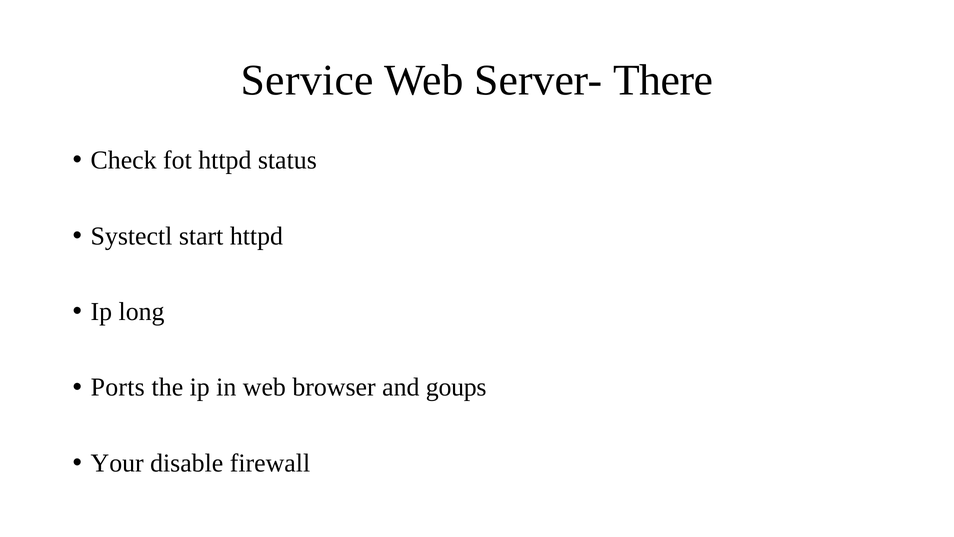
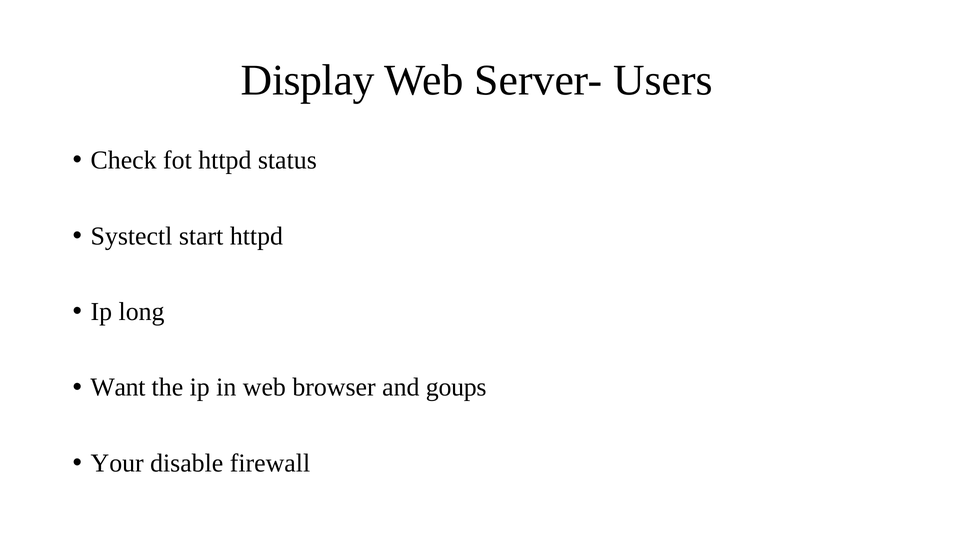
Service: Service -> Display
There: There -> Users
Ports: Ports -> Want
